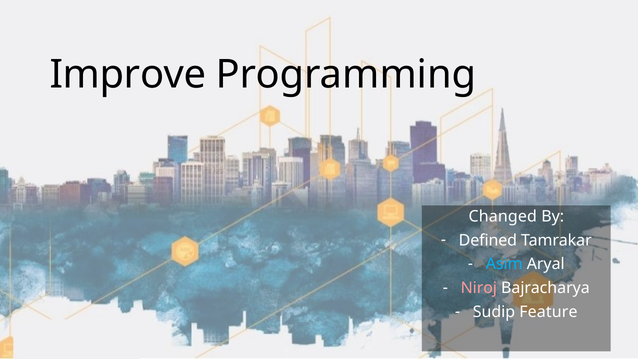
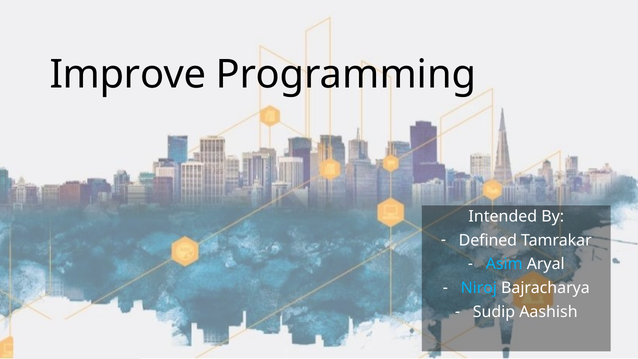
Changed: Changed -> Intended
Niroj colour: pink -> light blue
Feature: Feature -> Aashish
